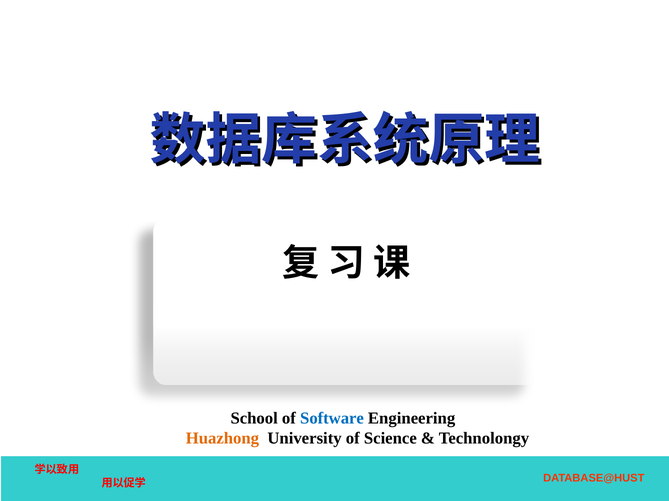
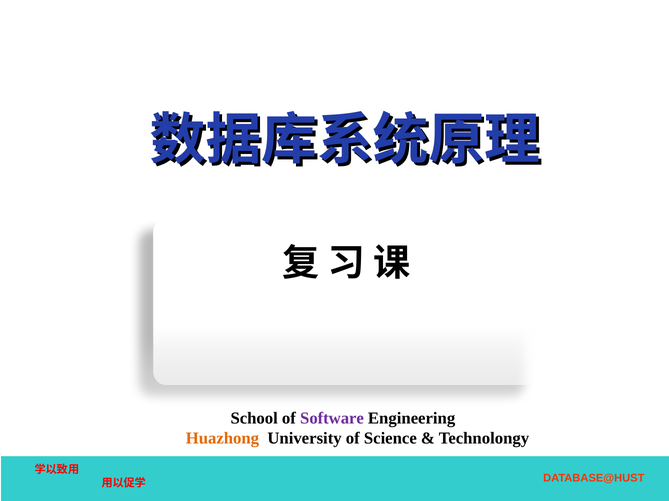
Software colour: blue -> purple
